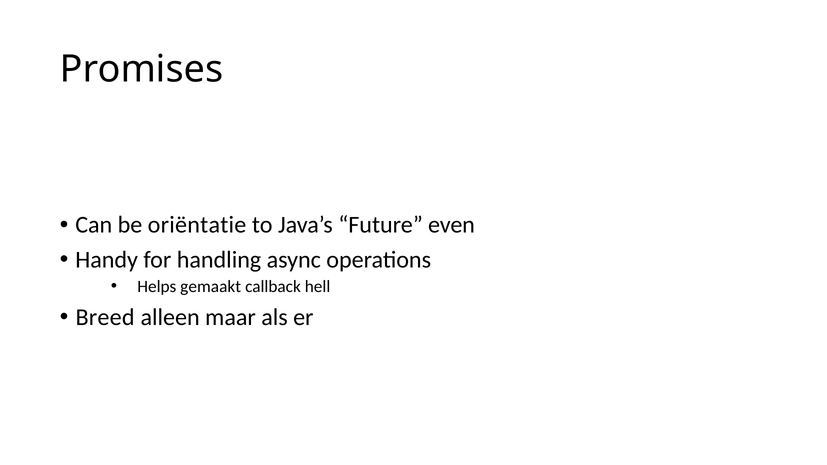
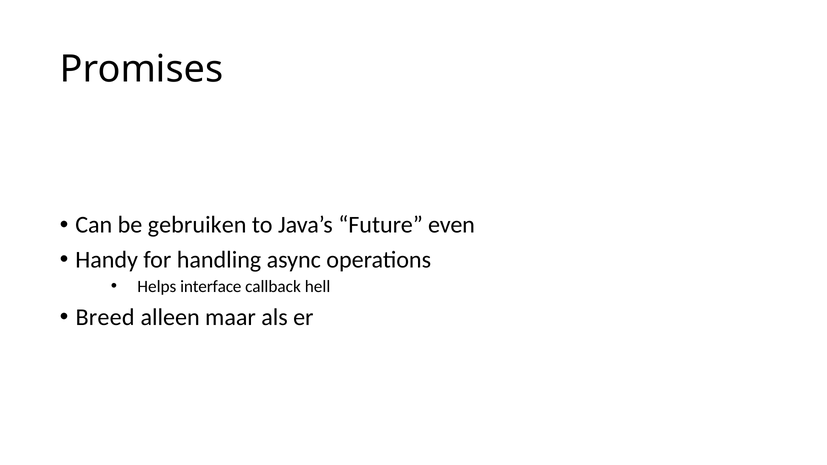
oriëntatie: oriëntatie -> gebruiken
gemaakt: gemaakt -> interface
